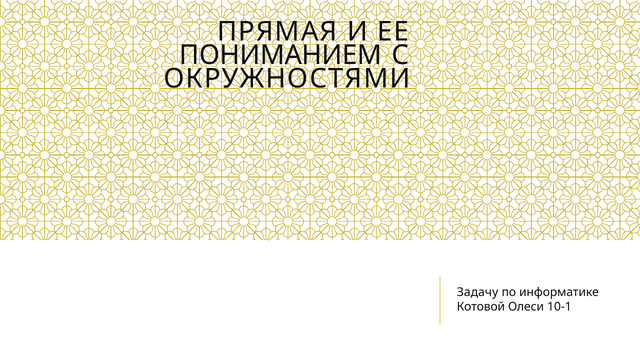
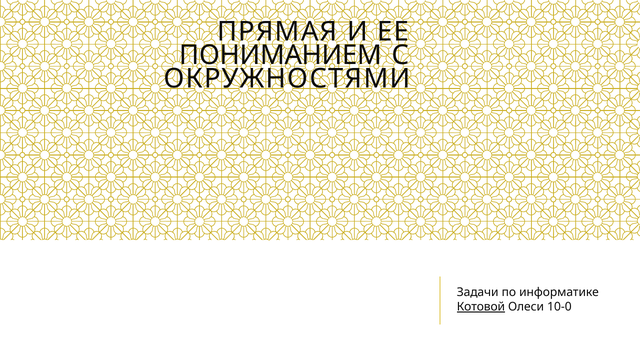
Задачу: Задачу -> Задачи
Котовой underline: none -> present
10-1: 10-1 -> 10-0
